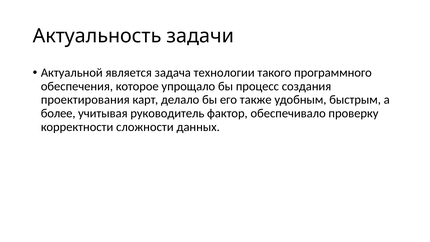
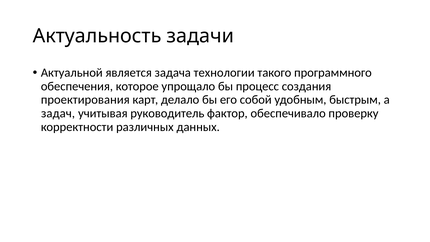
также: также -> собой
более: более -> задач
сложности: сложности -> различных
